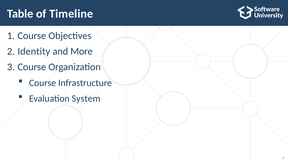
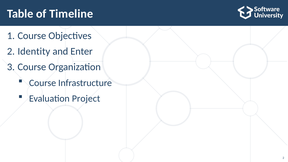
More: More -> Enter
System: System -> Project
